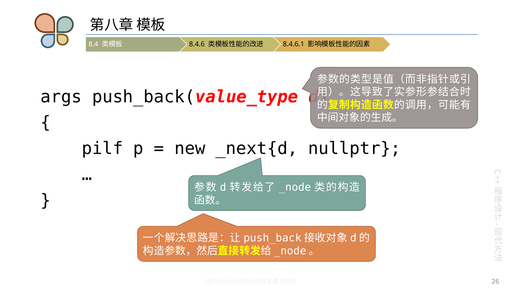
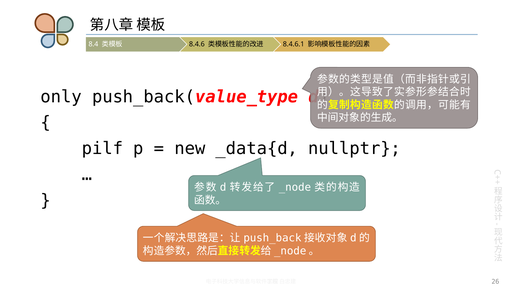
args: args -> only
_next{d: _next{d -> _data{d
